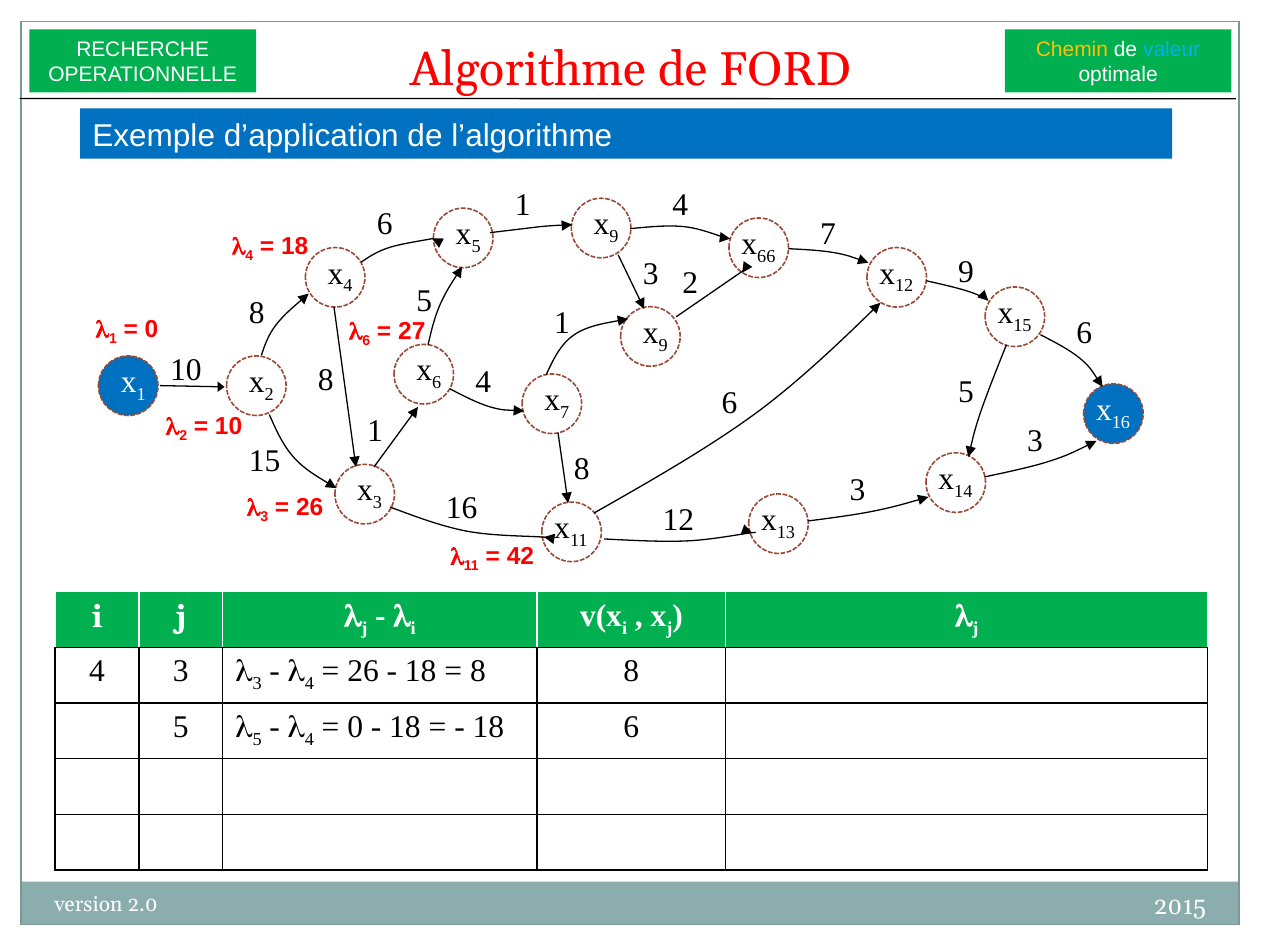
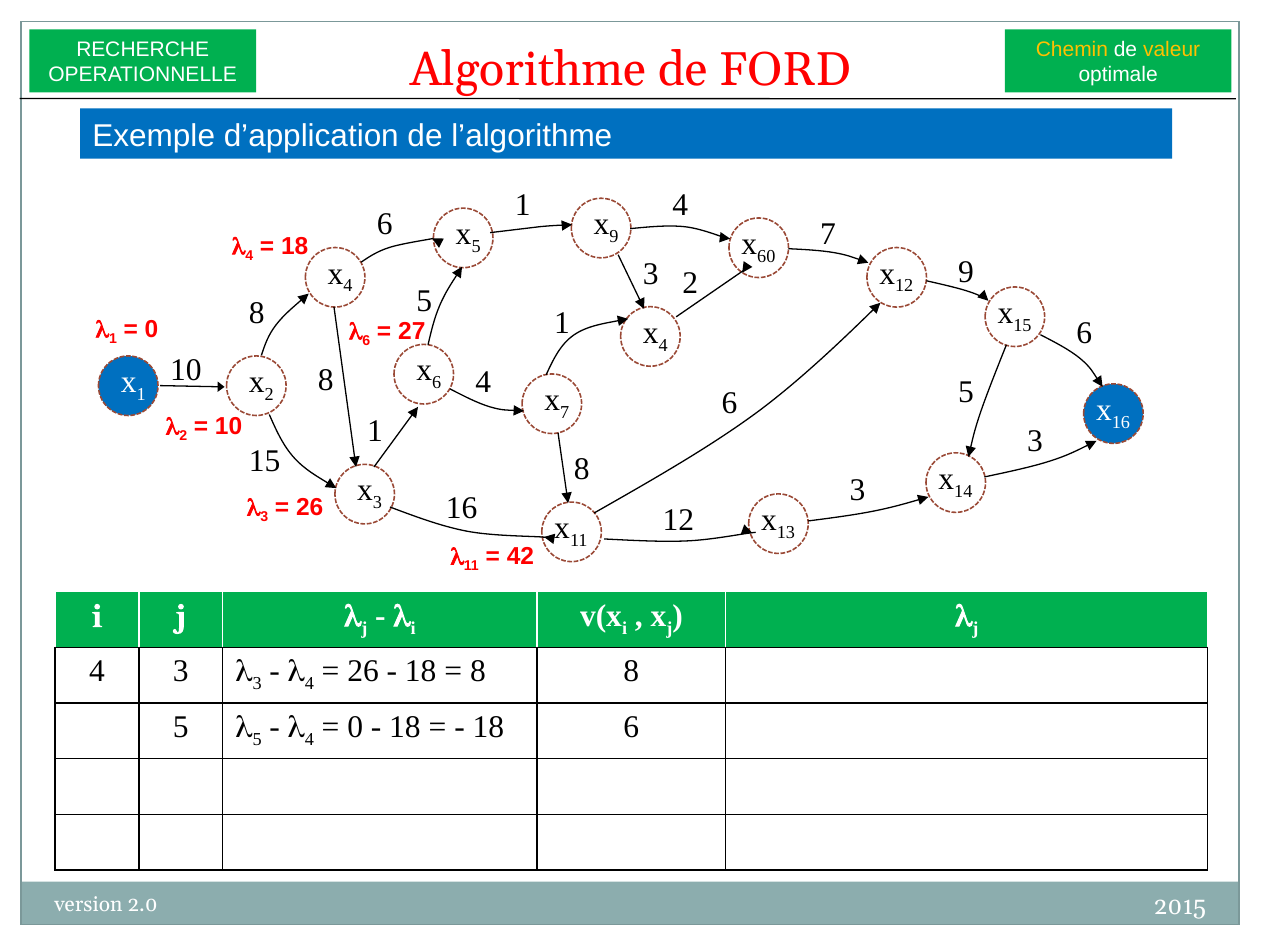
valeur colour: light blue -> yellow
66: 66 -> 60
9 at (663, 345): 9 -> 4
